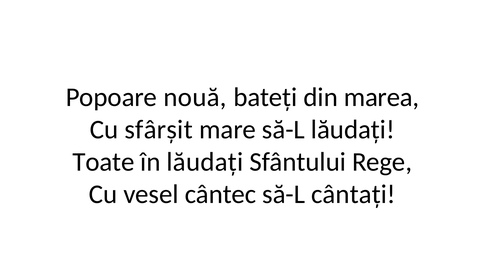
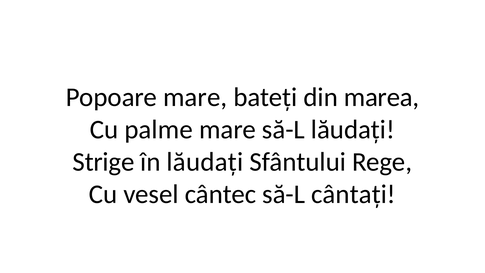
Popoare nouă: nouă -> mare
sfârșit: sfârșit -> palme
Toate: Toate -> Strige
